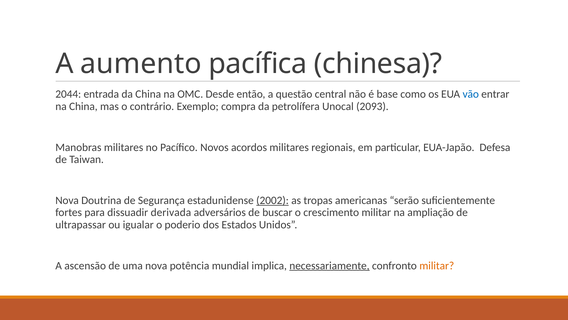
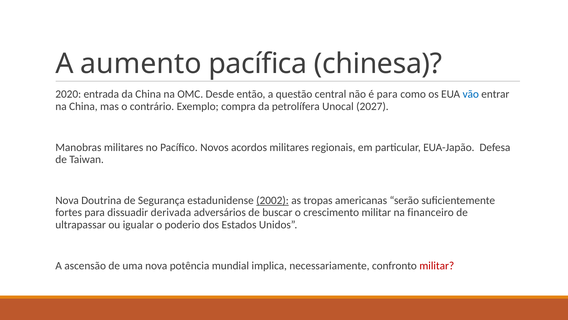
2044: 2044 -> 2020
é base: base -> para
2093: 2093 -> 2027
ampliação: ampliação -> financeiro
necessariamente underline: present -> none
militar at (437, 265) colour: orange -> red
